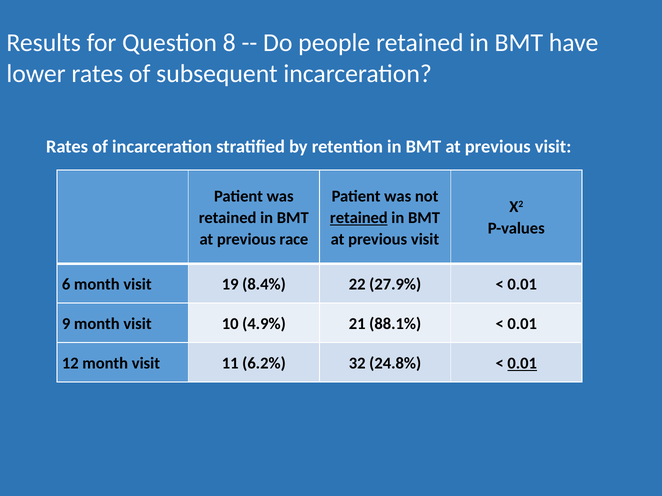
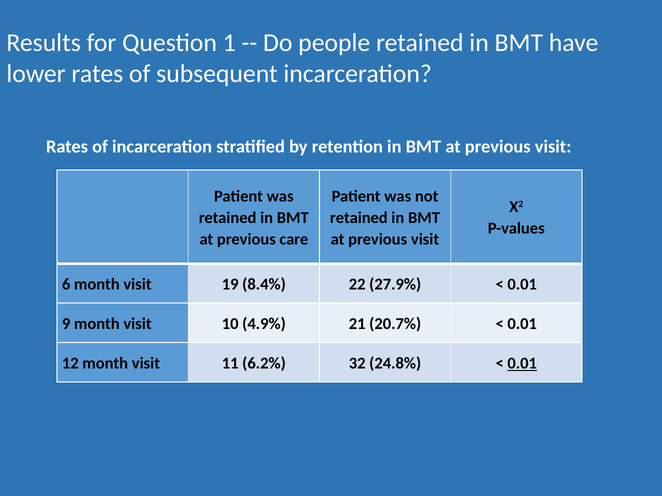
8: 8 -> 1
retained at (359, 218) underline: present -> none
race: race -> care
88.1%: 88.1% -> 20.7%
